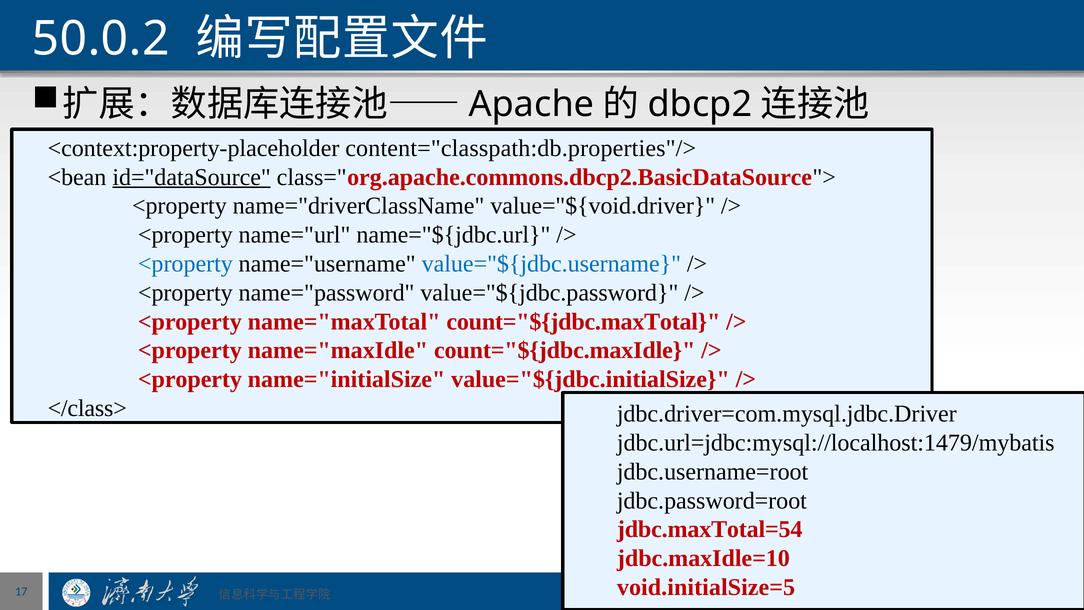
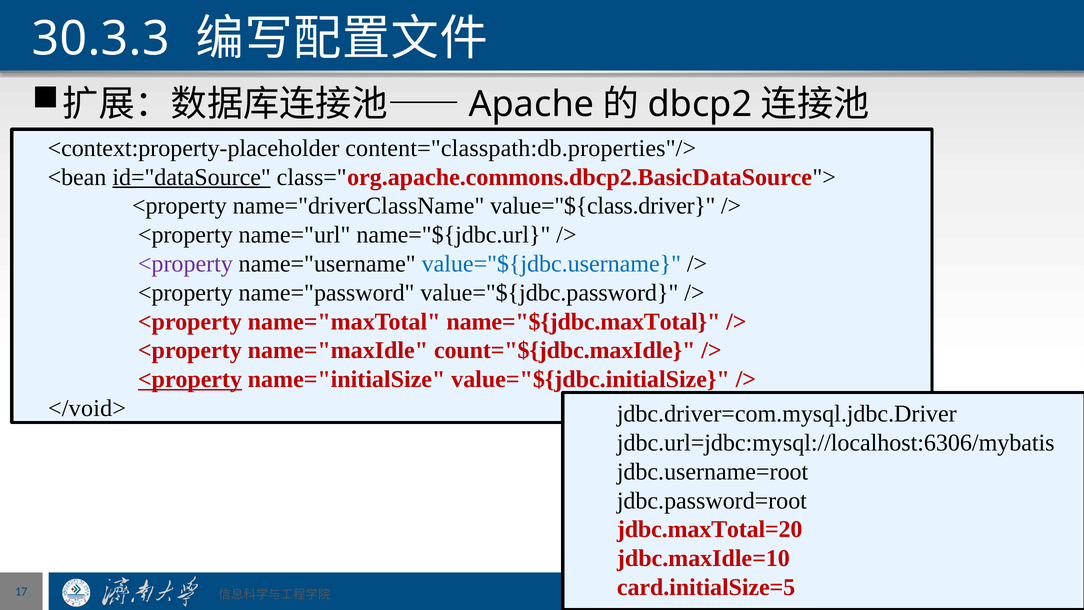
50.0.2: 50.0.2 -> 30.3.3
value="${void.driver: value="${void.driver -> value="${class.driver
<property at (185, 264) colour: blue -> purple
count="${jdbc.maxTotal: count="${jdbc.maxTotal -> name="${jdbc.maxTotal
<property at (190, 379) underline: none -> present
</class>: </class> -> </void>
jdbc.url=jdbc:mysql://localhost:1479/mybatis: jdbc.url=jdbc:mysql://localhost:1479/mybatis -> jdbc.url=jdbc:mysql://localhost:6306/mybatis
jdbc.maxTotal=54: jdbc.maxTotal=54 -> jdbc.maxTotal=20
void.initialSize=5: void.initialSize=5 -> card.initialSize=5
